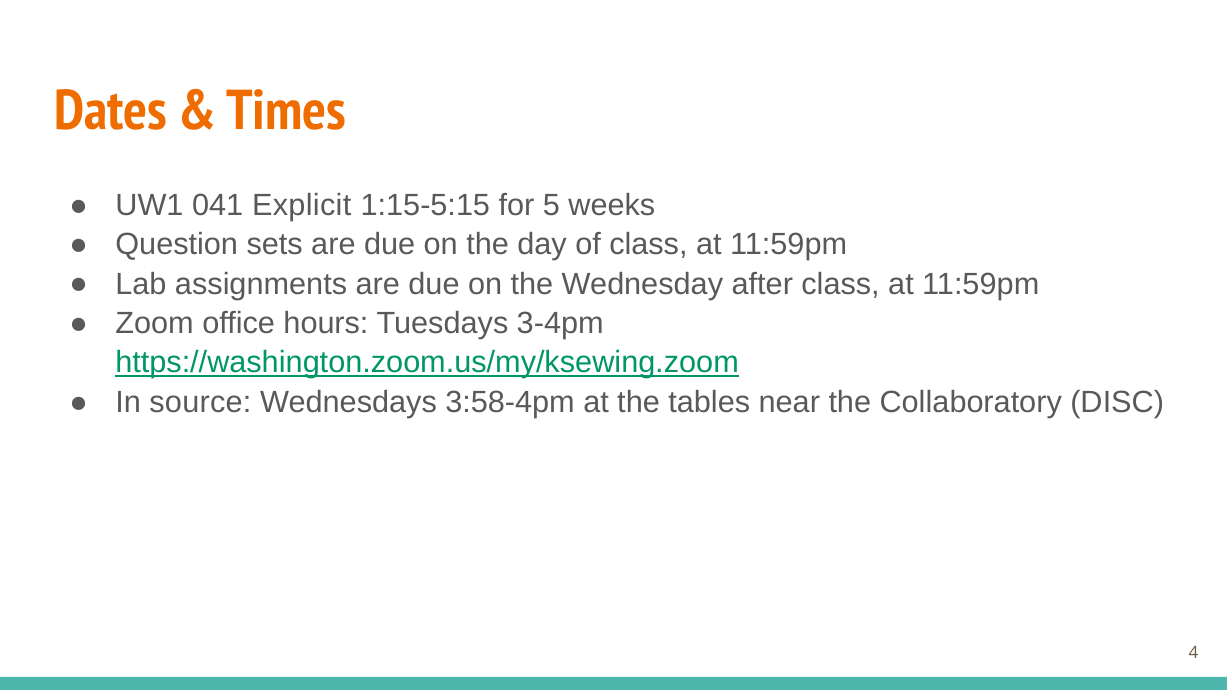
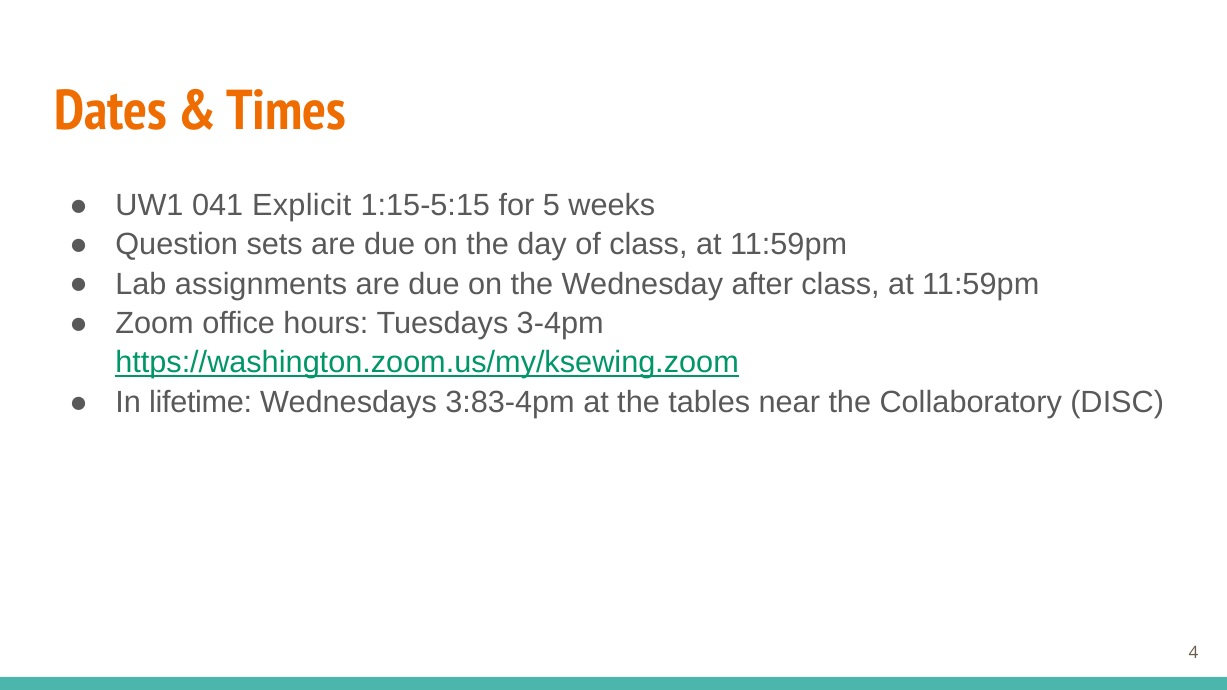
source: source -> lifetime
3:58-4pm: 3:58-4pm -> 3:83-4pm
